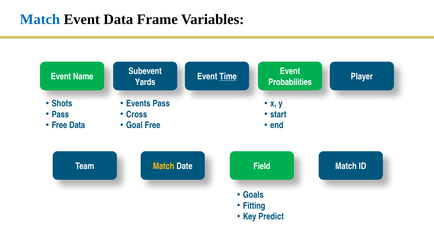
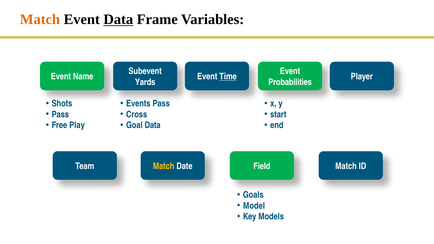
Match at (40, 19) colour: blue -> orange
Data at (118, 19) underline: none -> present
Free Data: Data -> Play
Goal Free: Free -> Data
Fitting: Fitting -> Model
Predict: Predict -> Models
